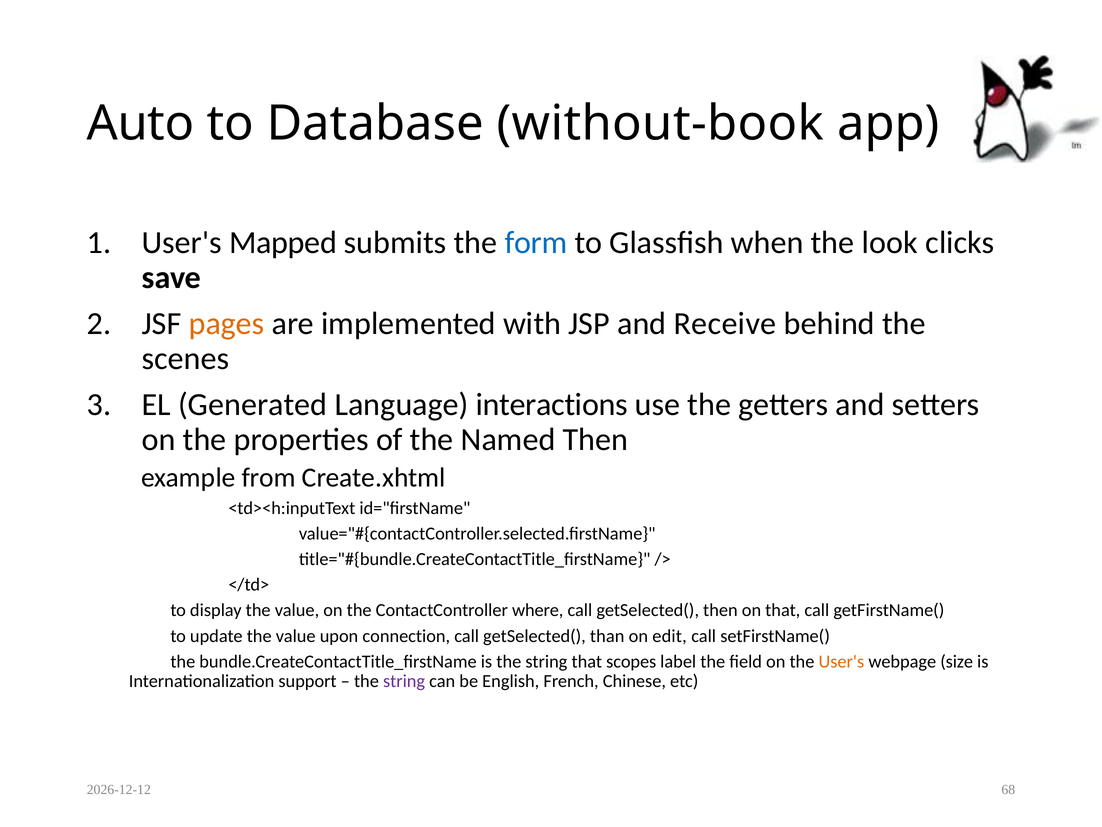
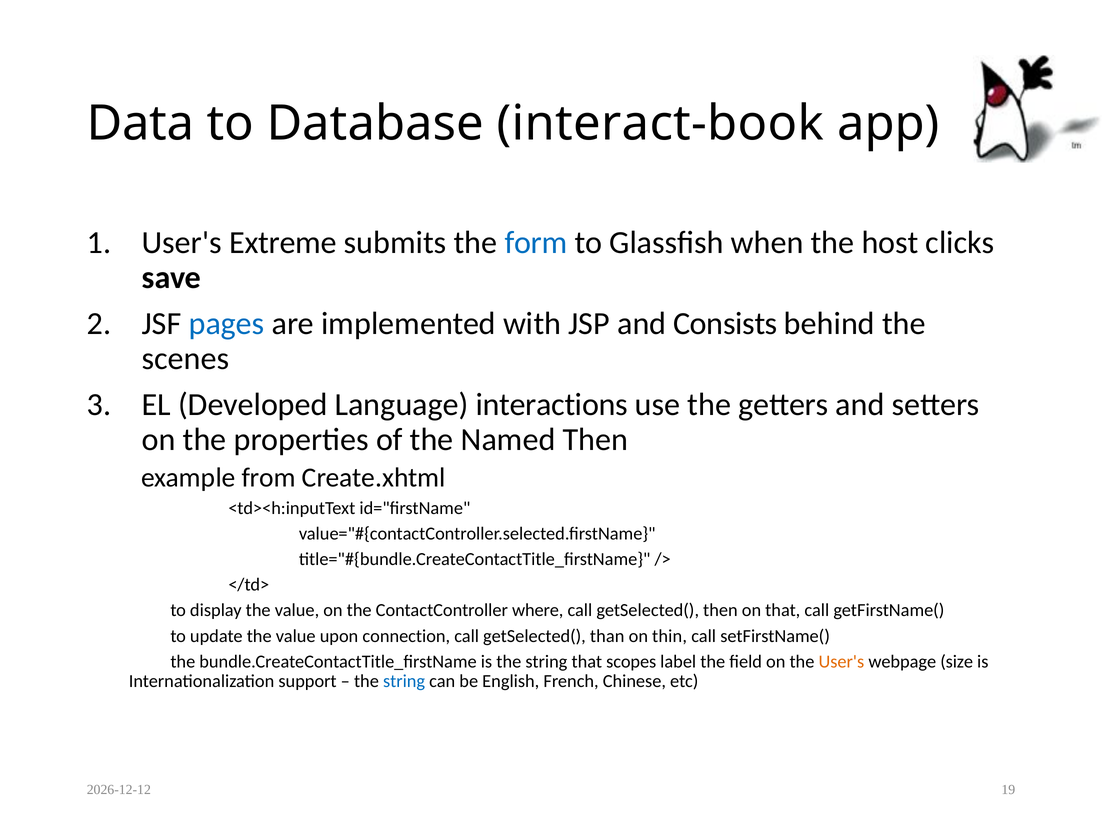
Auto: Auto -> Data
without-book: without-book -> interact-book
Mapped: Mapped -> Extreme
look: look -> host
pages colour: orange -> blue
Receive: Receive -> Consists
Generated: Generated -> Developed
edit: edit -> thin
string at (404, 681) colour: purple -> blue
68: 68 -> 19
